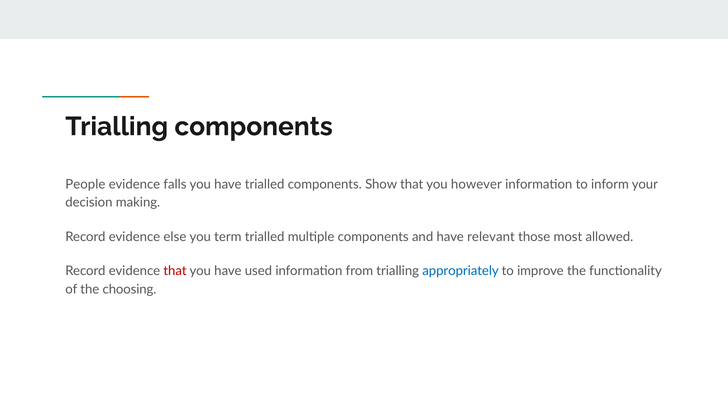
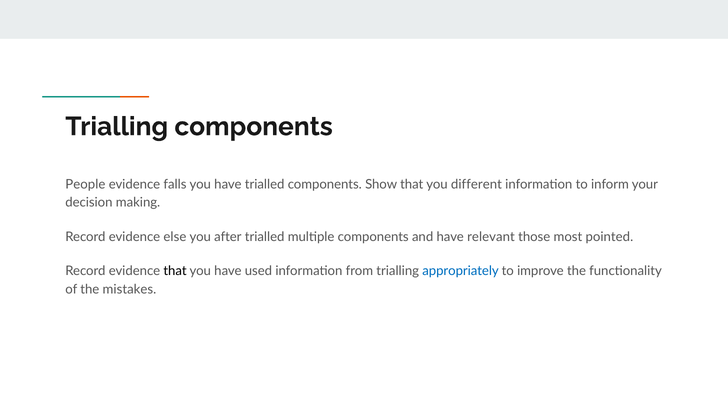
however: however -> different
term: term -> after
allowed: allowed -> pointed
that at (175, 271) colour: red -> black
choosing: choosing -> mistakes
